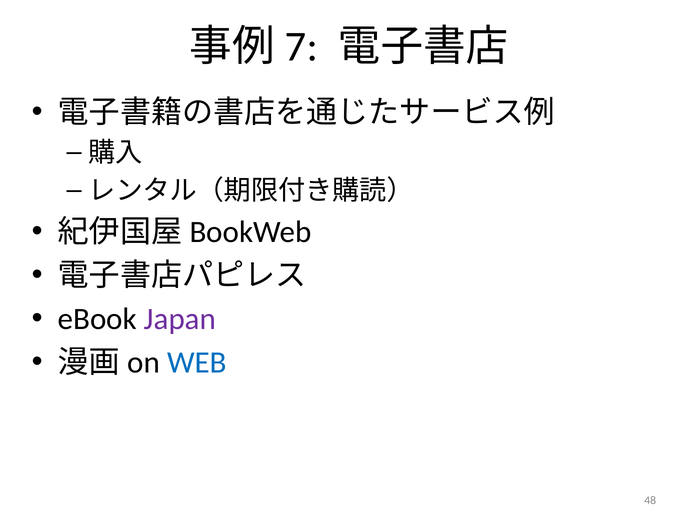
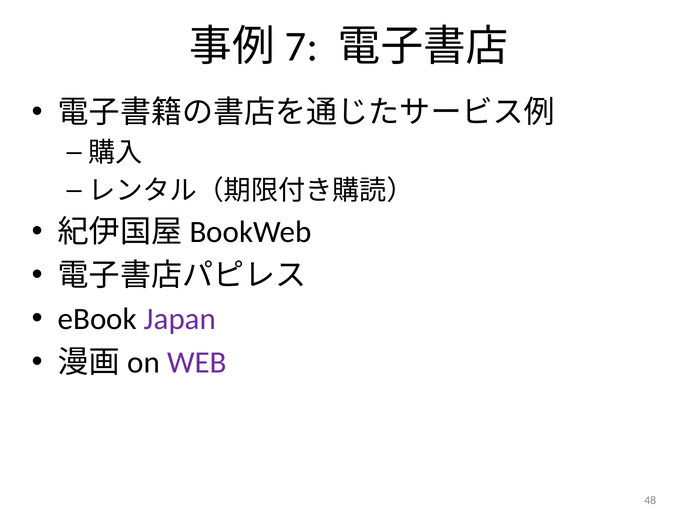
WEB colour: blue -> purple
